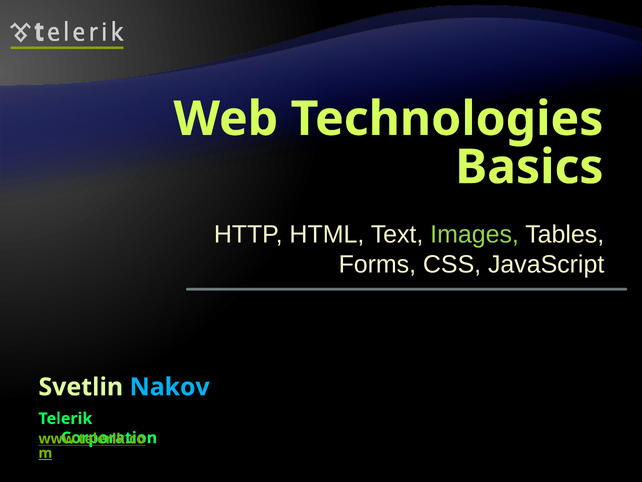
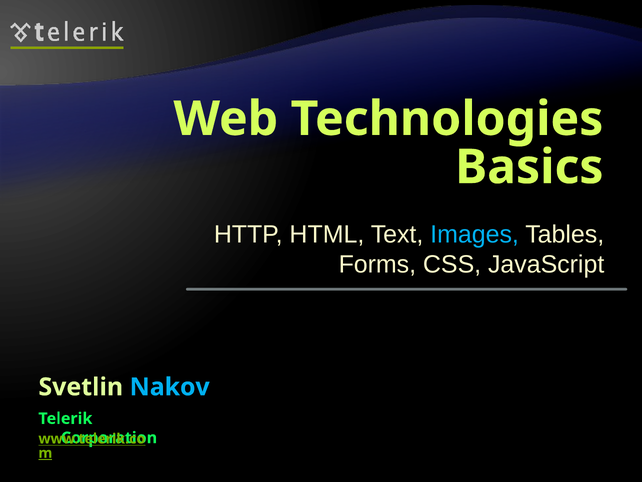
Images colour: light green -> light blue
